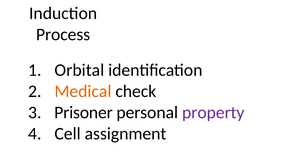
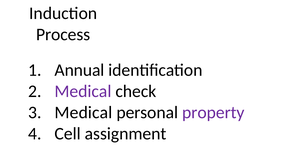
Orbital: Orbital -> Annual
Medical at (83, 91) colour: orange -> purple
Prisoner at (84, 112): Prisoner -> Medical
